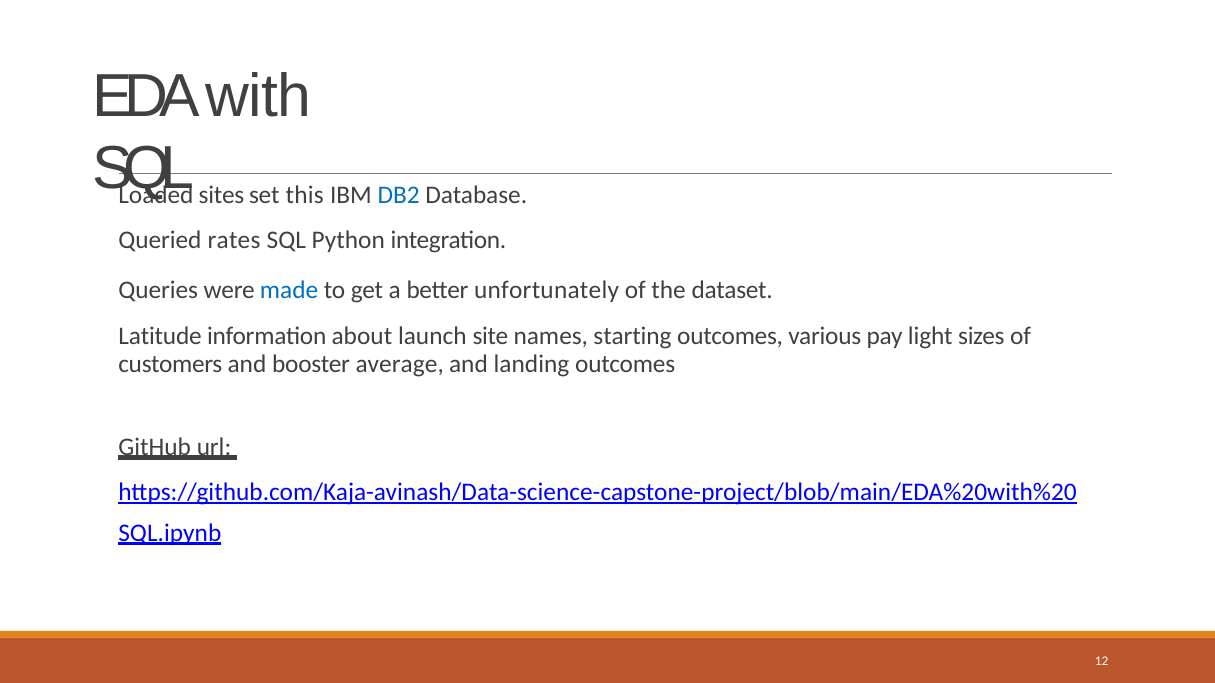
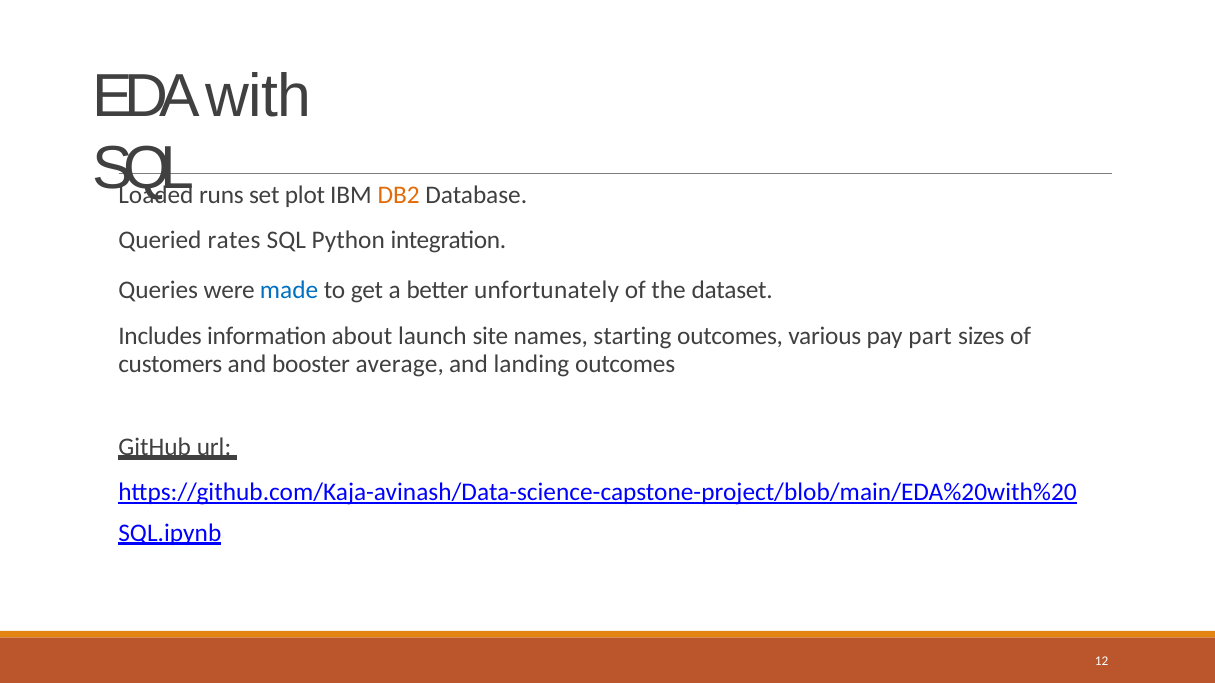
sites: sites -> runs
this: this -> plot
DB2 colour: blue -> orange
Latitude: Latitude -> Includes
light: light -> part
